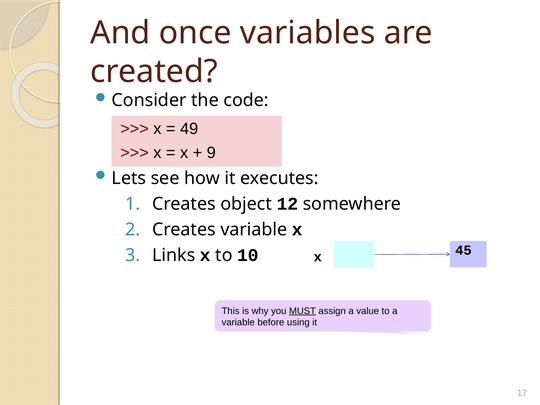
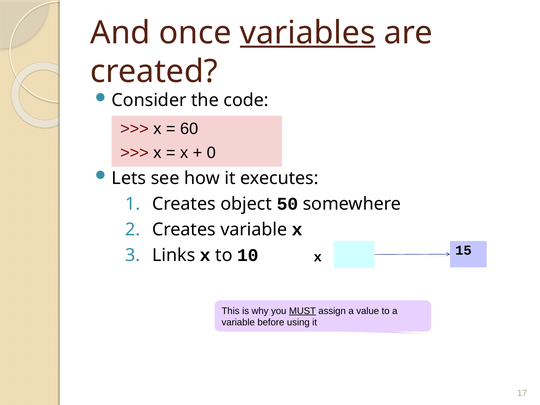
variables underline: none -> present
49: 49 -> 60
9: 9 -> 0
12: 12 -> 50
45: 45 -> 15
